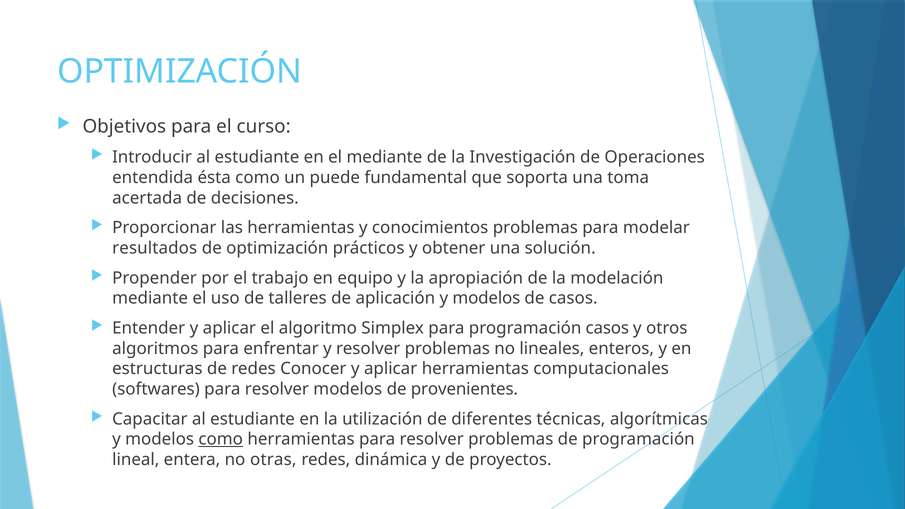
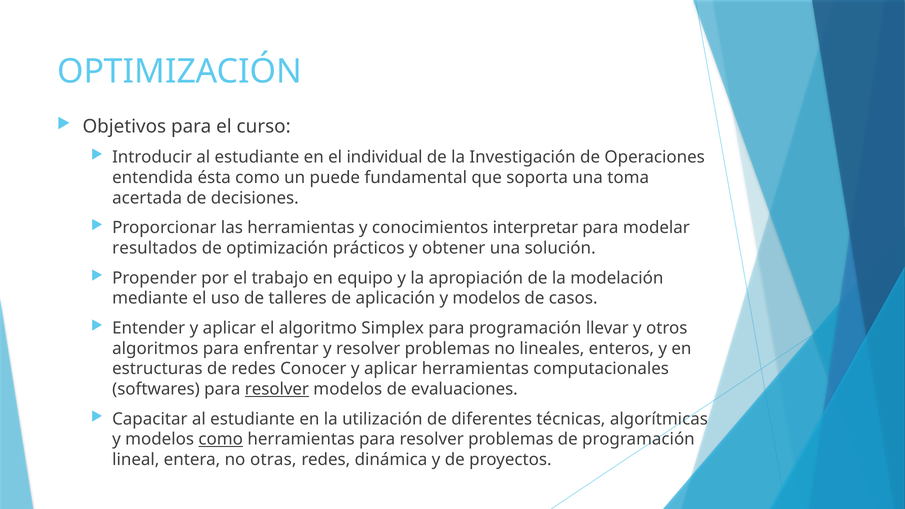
el mediante: mediante -> individual
conocimientos problemas: problemas -> interpretar
programación casos: casos -> llevar
resolver at (277, 389) underline: none -> present
provenientes: provenientes -> evaluaciones
